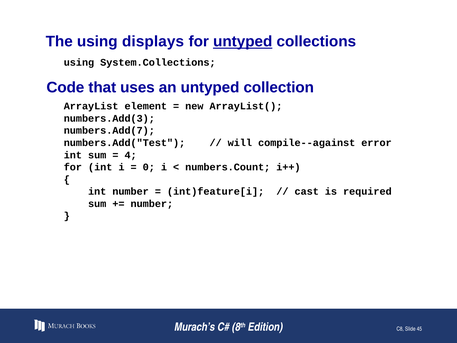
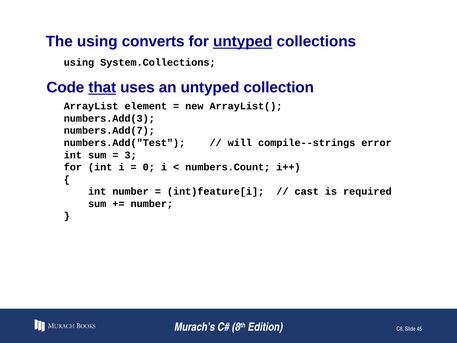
displays: displays -> converts
that underline: none -> present
compile--against: compile--against -> compile--strings
4: 4 -> 3
